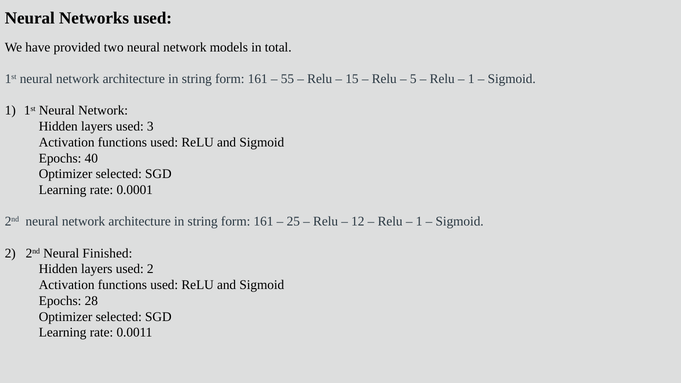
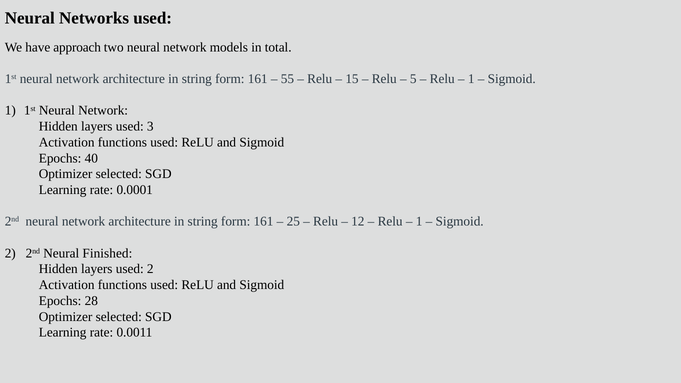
provided: provided -> approach
